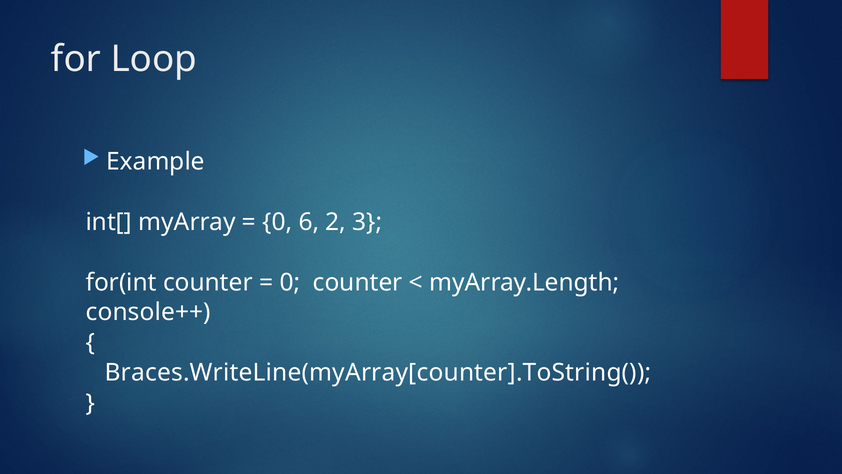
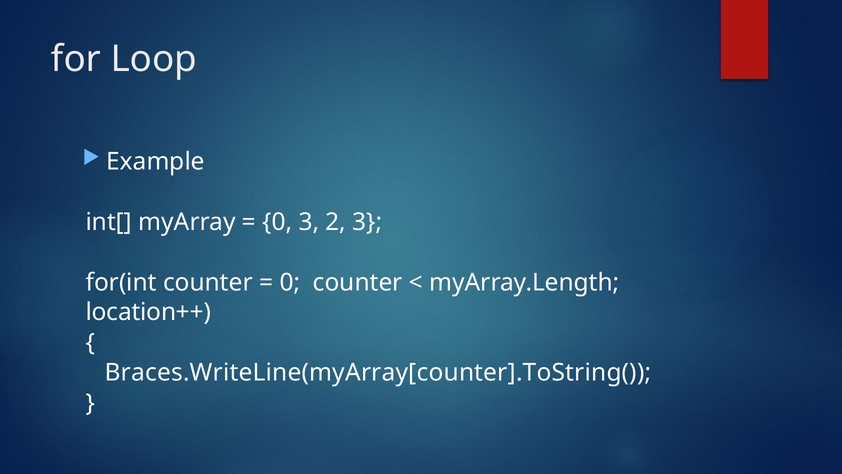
0 6: 6 -> 3
console++: console++ -> location++
